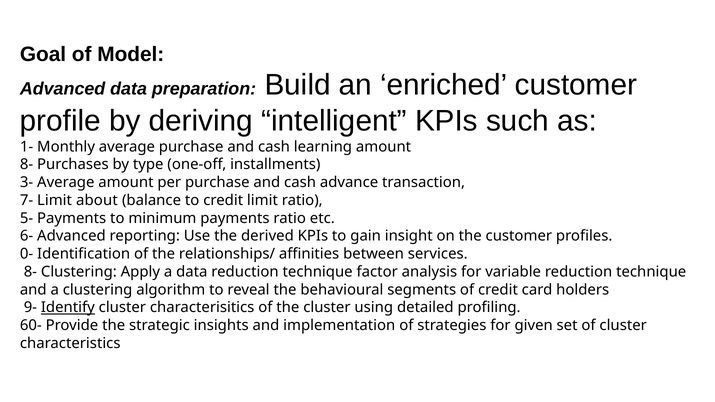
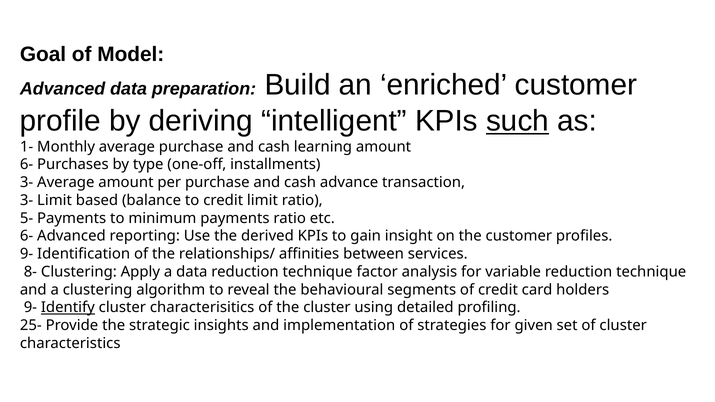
such underline: none -> present
8- at (27, 165): 8- -> 6-
7- at (27, 200): 7- -> 3-
about: about -> based
0- at (27, 254): 0- -> 9-
60-: 60- -> 25-
